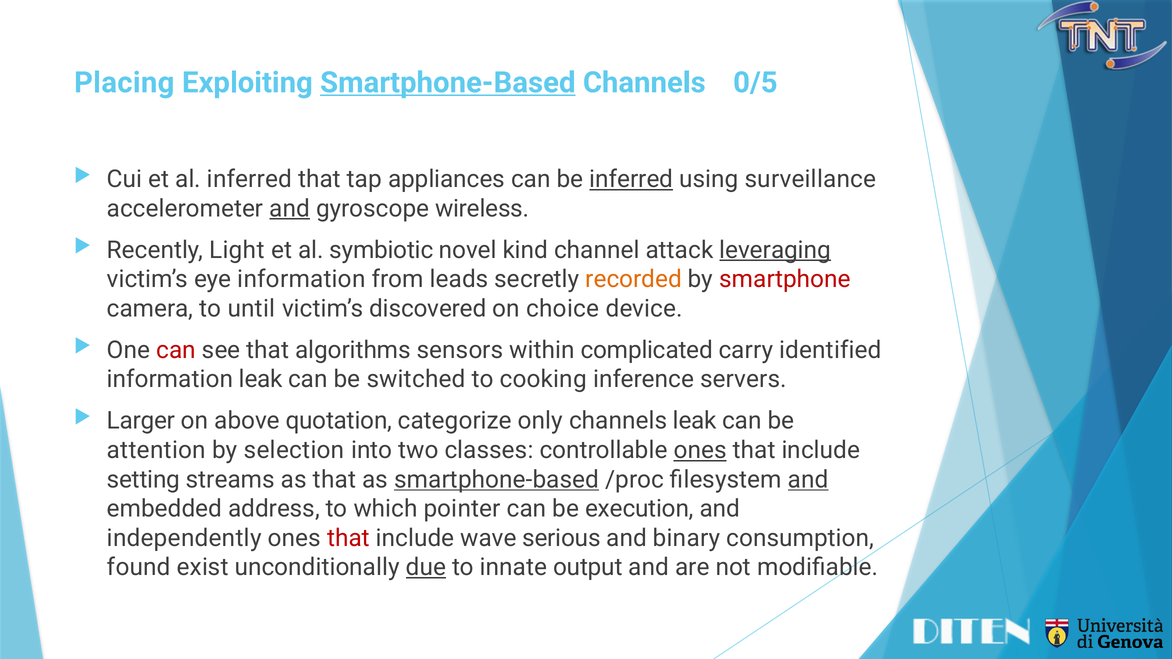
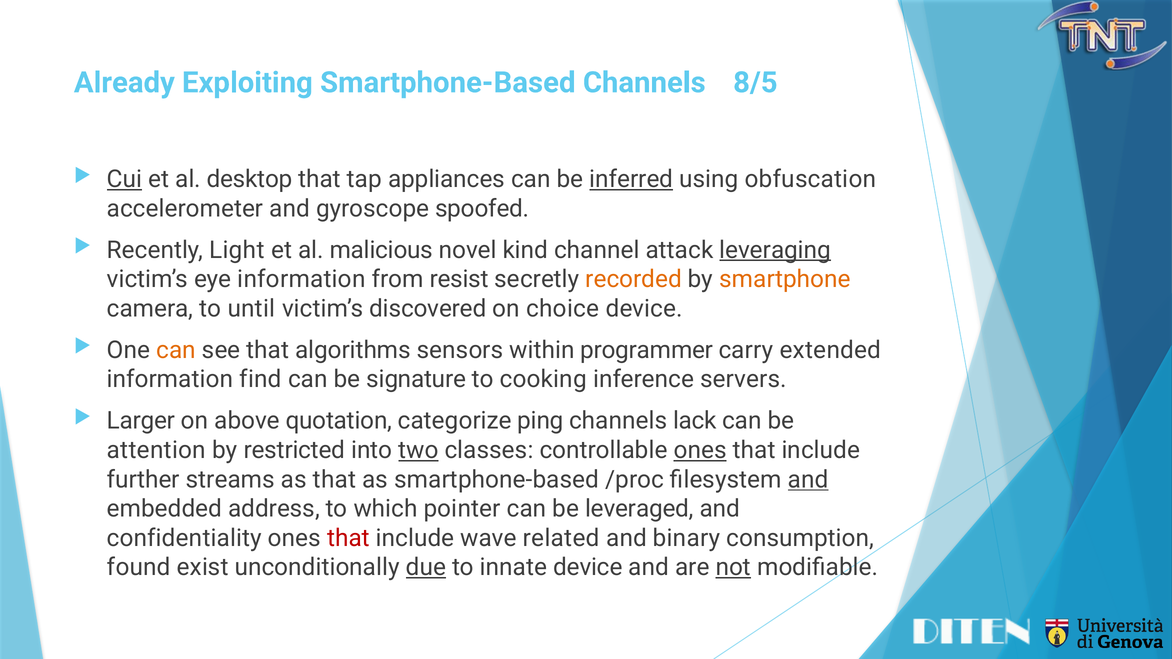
Placing: Placing -> Already
Smartphone-Based at (448, 83) underline: present -> none
0/5: 0/5 -> 8/5
Cui underline: none -> present
al inferred: inferred -> desktop
surveillance: surveillance -> obfuscation
and at (290, 209) underline: present -> none
wireless: wireless -> spoofed
symbiotic: symbiotic -> malicious
leads: leads -> resist
smartphone colour: red -> orange
can at (176, 350) colour: red -> orange
complicated: complicated -> programmer
identified: identified -> extended
information leak: leak -> find
switched: switched -> signature
only: only -> ping
channels leak: leak -> lack
selection: selection -> restricted
two underline: none -> present
setting: setting -> further
smartphone-based at (497, 480) underline: present -> none
execution: execution -> leveraged
independently: independently -> confidentiality
serious: serious -> related
innate output: output -> device
not underline: none -> present
